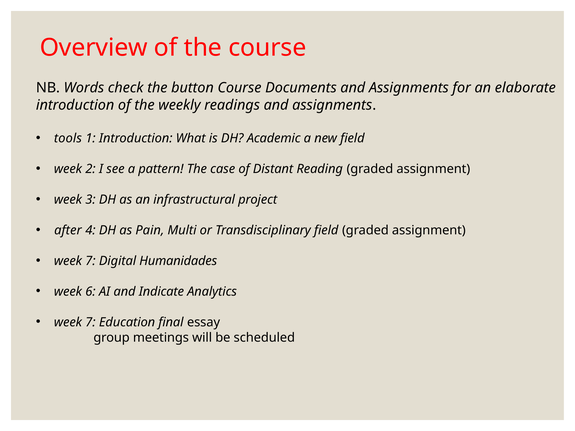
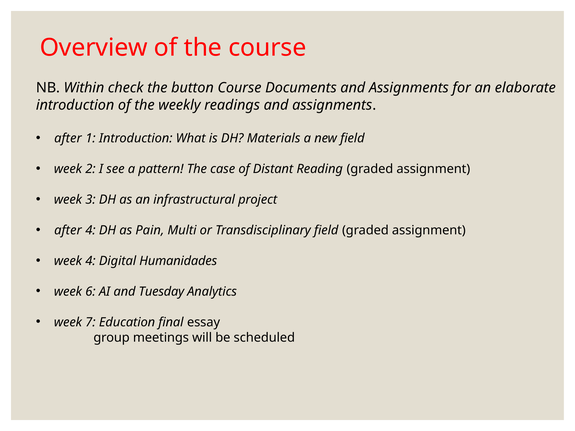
Words: Words -> Within
tools at (68, 138): tools -> after
Academic: Academic -> Materials
7 at (91, 261): 7 -> 4
Indicate: Indicate -> Tuesday
